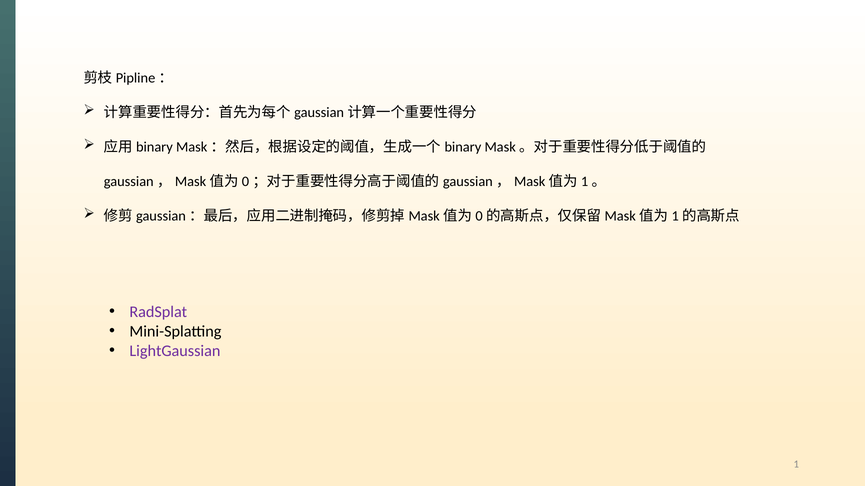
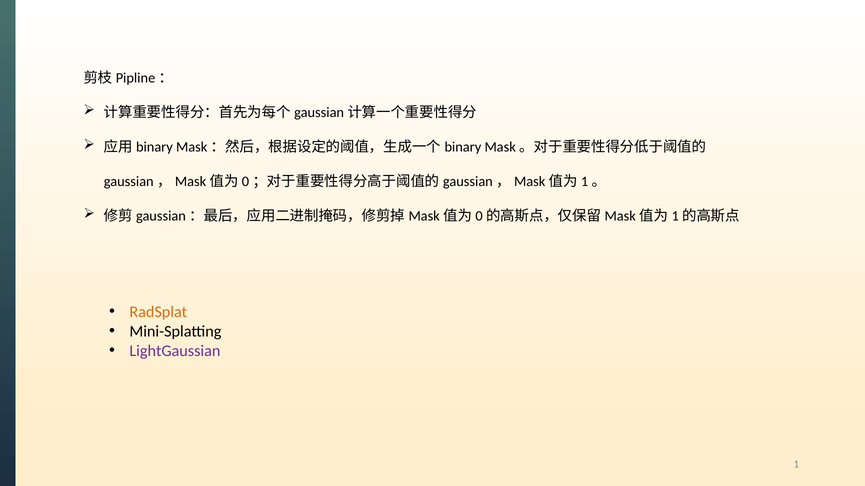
RadSplat colour: purple -> orange
